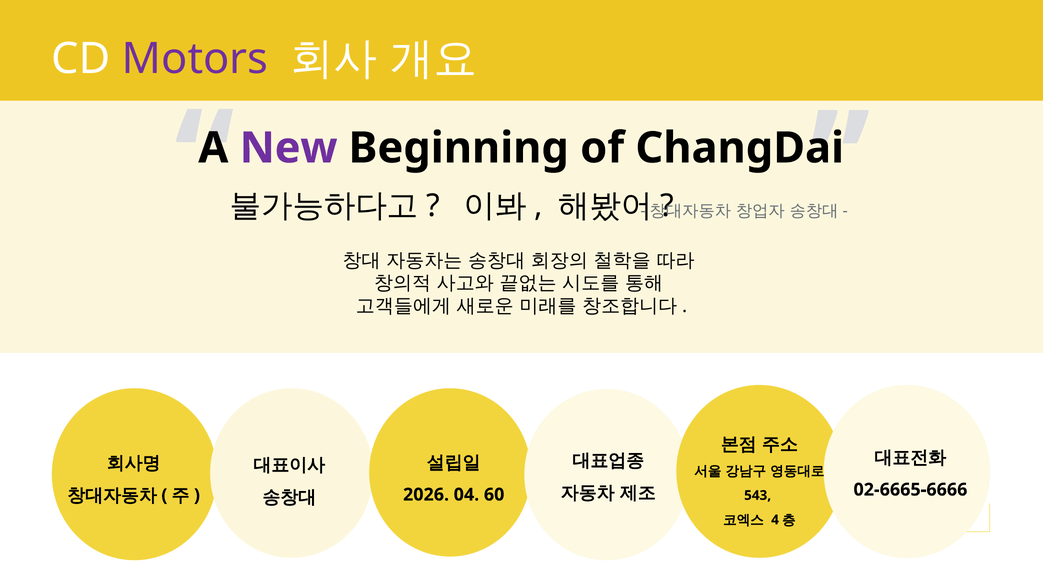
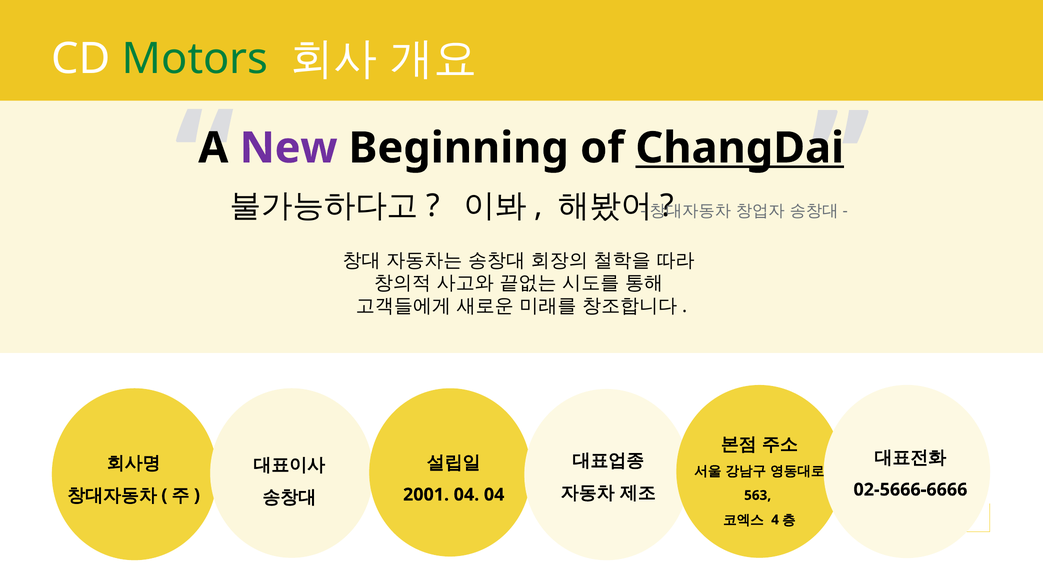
Motors colour: purple -> green
ChangDai underline: none -> present
02-6665-6666: 02-6665-6666 -> 02-5666-6666
2026: 2026 -> 2001
04 60: 60 -> 04
543: 543 -> 563
